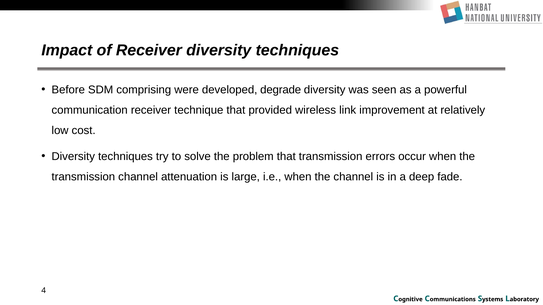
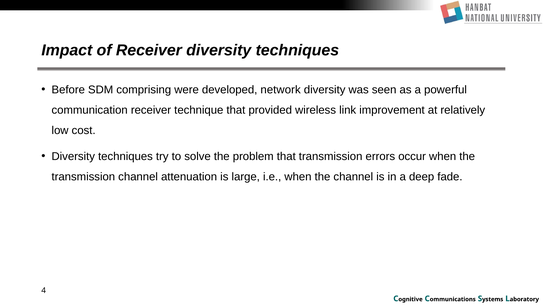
degrade: degrade -> network
